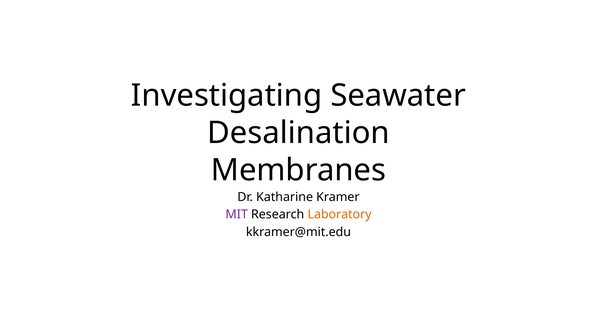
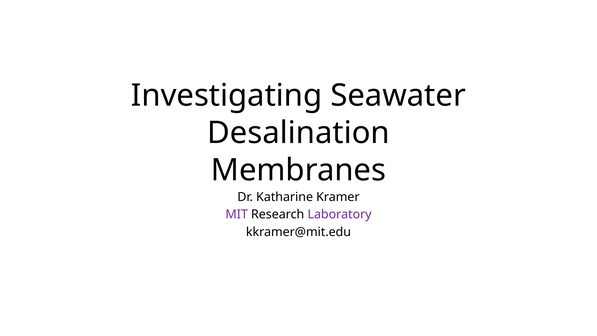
Laboratory colour: orange -> purple
